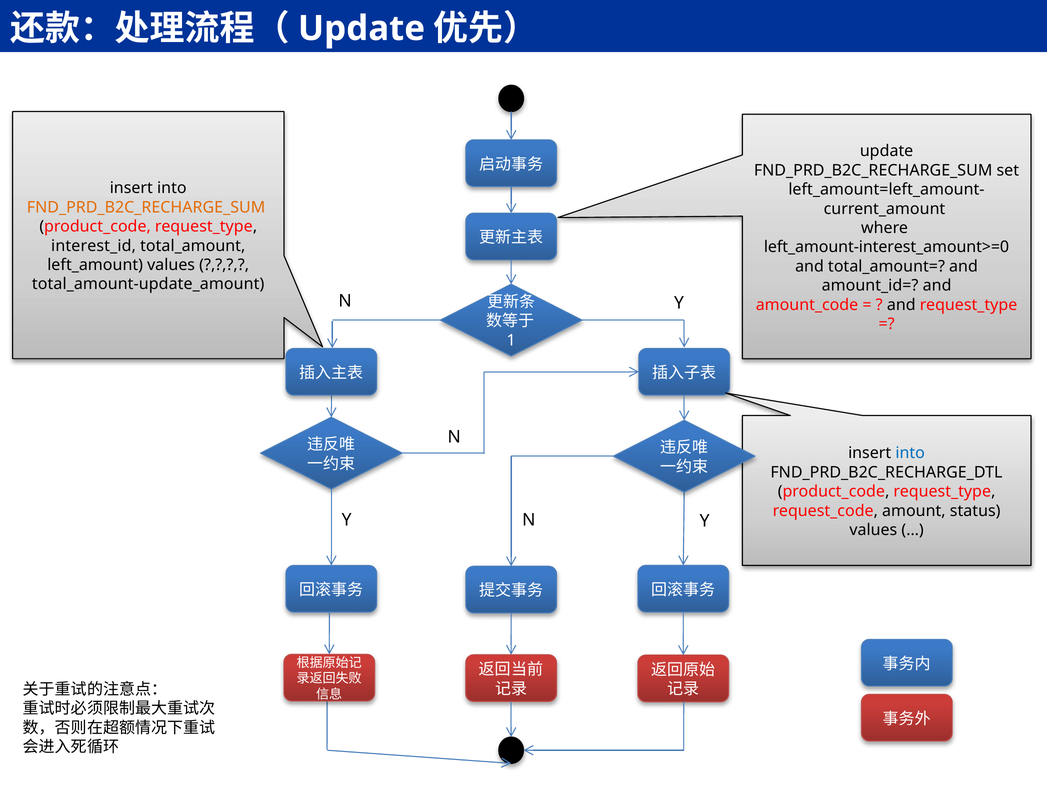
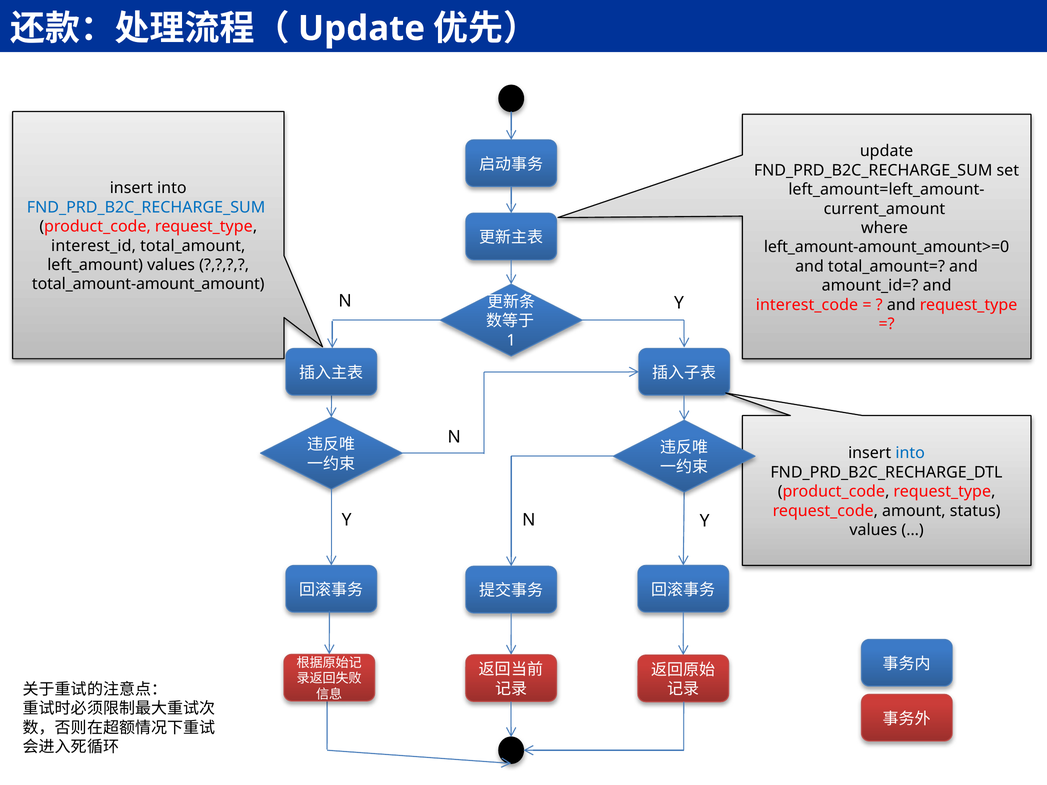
FND_PRD_B2C_RECHARGE_SUM at (146, 207) colour: orange -> blue
left_amount-interest_amount>=0: left_amount-interest_amount>=0 -> left_amount-amount_amount>=0
total_amount-update_amount: total_amount-update_amount -> total_amount-amount_amount
amount_code: amount_code -> interest_code
